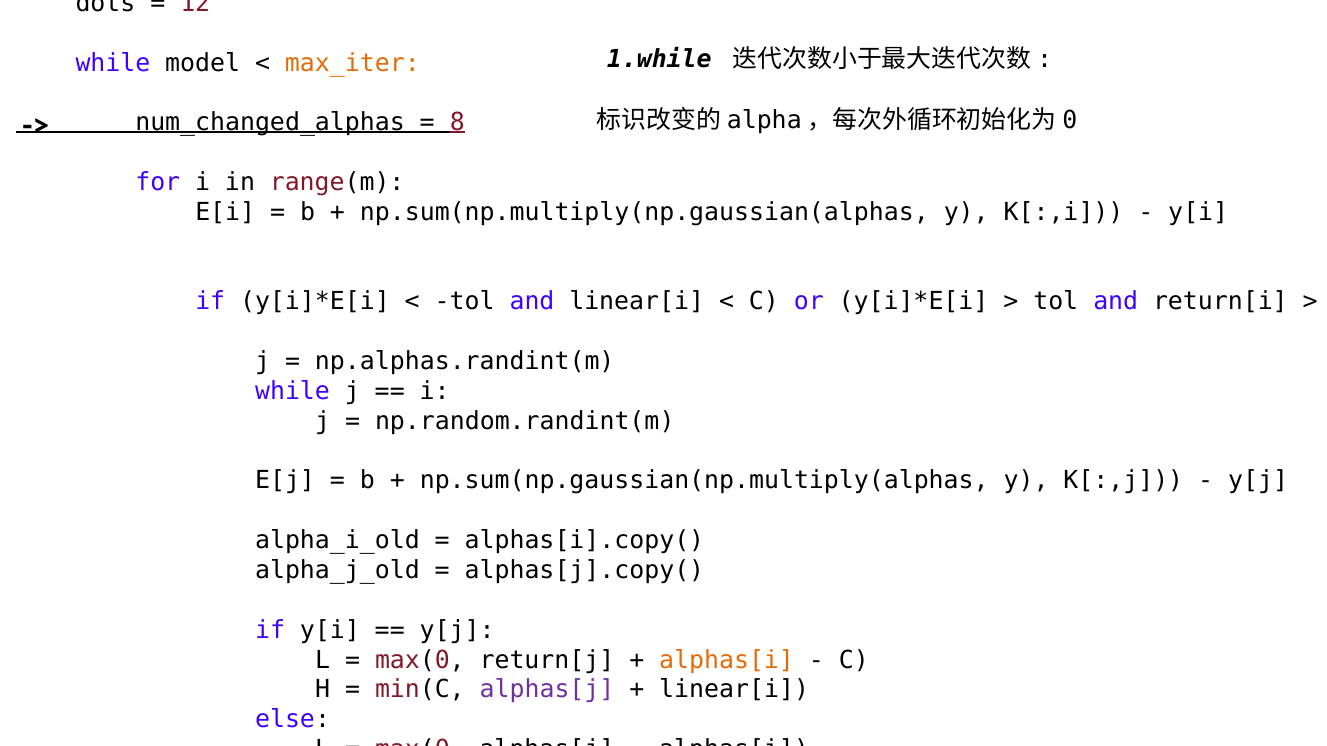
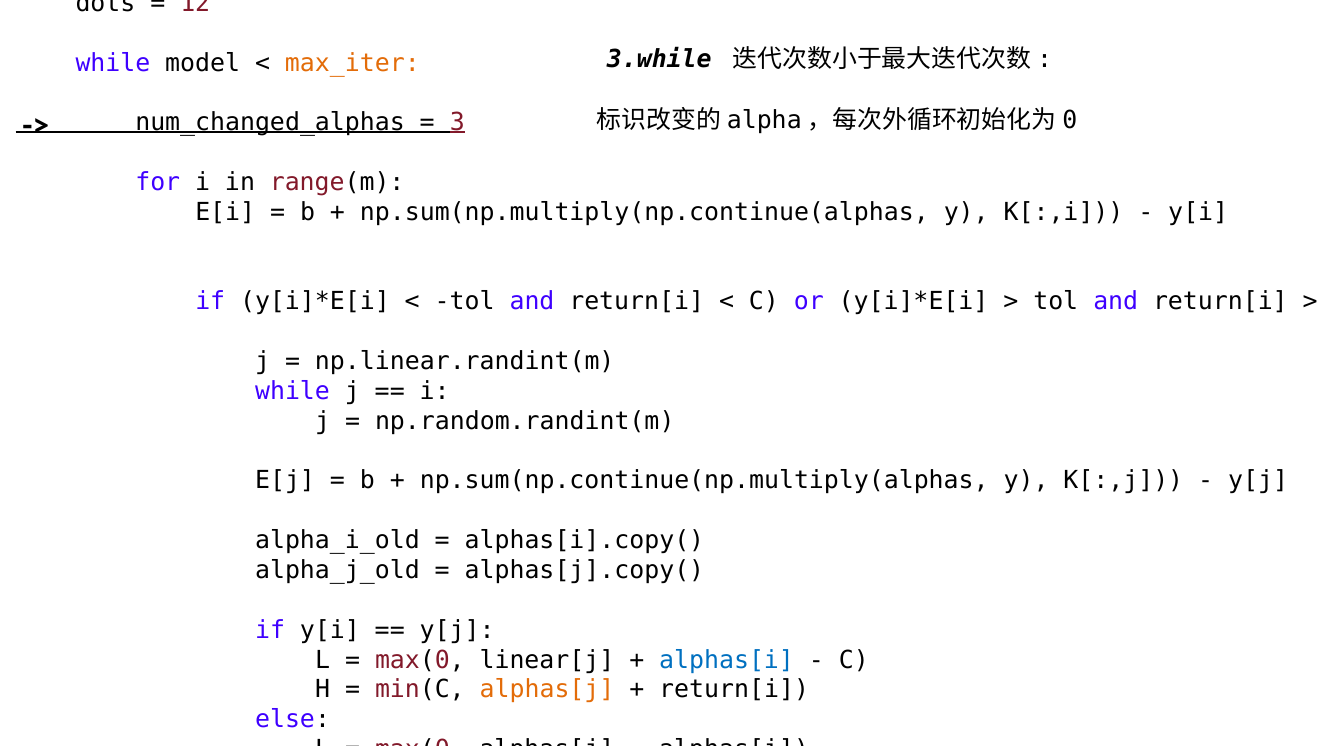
1.while: 1.while -> 3.while
8: 8 -> 3
np.sum(np.multiply(np.gaussian(alphas: np.sum(np.multiply(np.gaussian(alphas -> np.sum(np.multiply(np.continue(alphas
linear[i at (637, 302): linear[i -> return[i
np.alphas.randint(m: np.alphas.randint(m -> np.linear.randint(m
np.sum(np.gaussian(np.multiply(alphas: np.sum(np.gaussian(np.multiply(alphas -> np.sum(np.continue(np.multiply(alphas
return[j: return[j -> linear[j
alphas[i at (727, 660) colour: orange -> blue
alphas[j at (547, 690) colour: purple -> orange
linear[i at (734, 690): linear[i -> return[i
